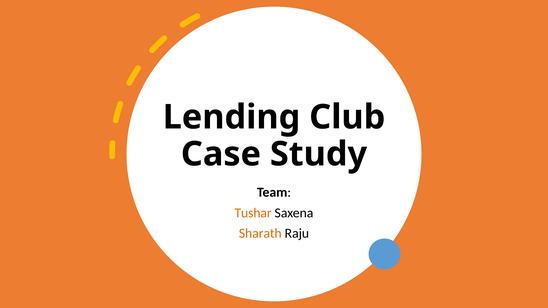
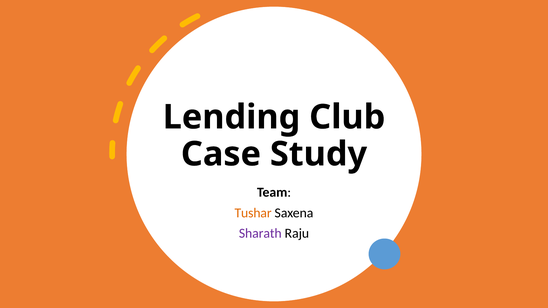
Sharath colour: orange -> purple
